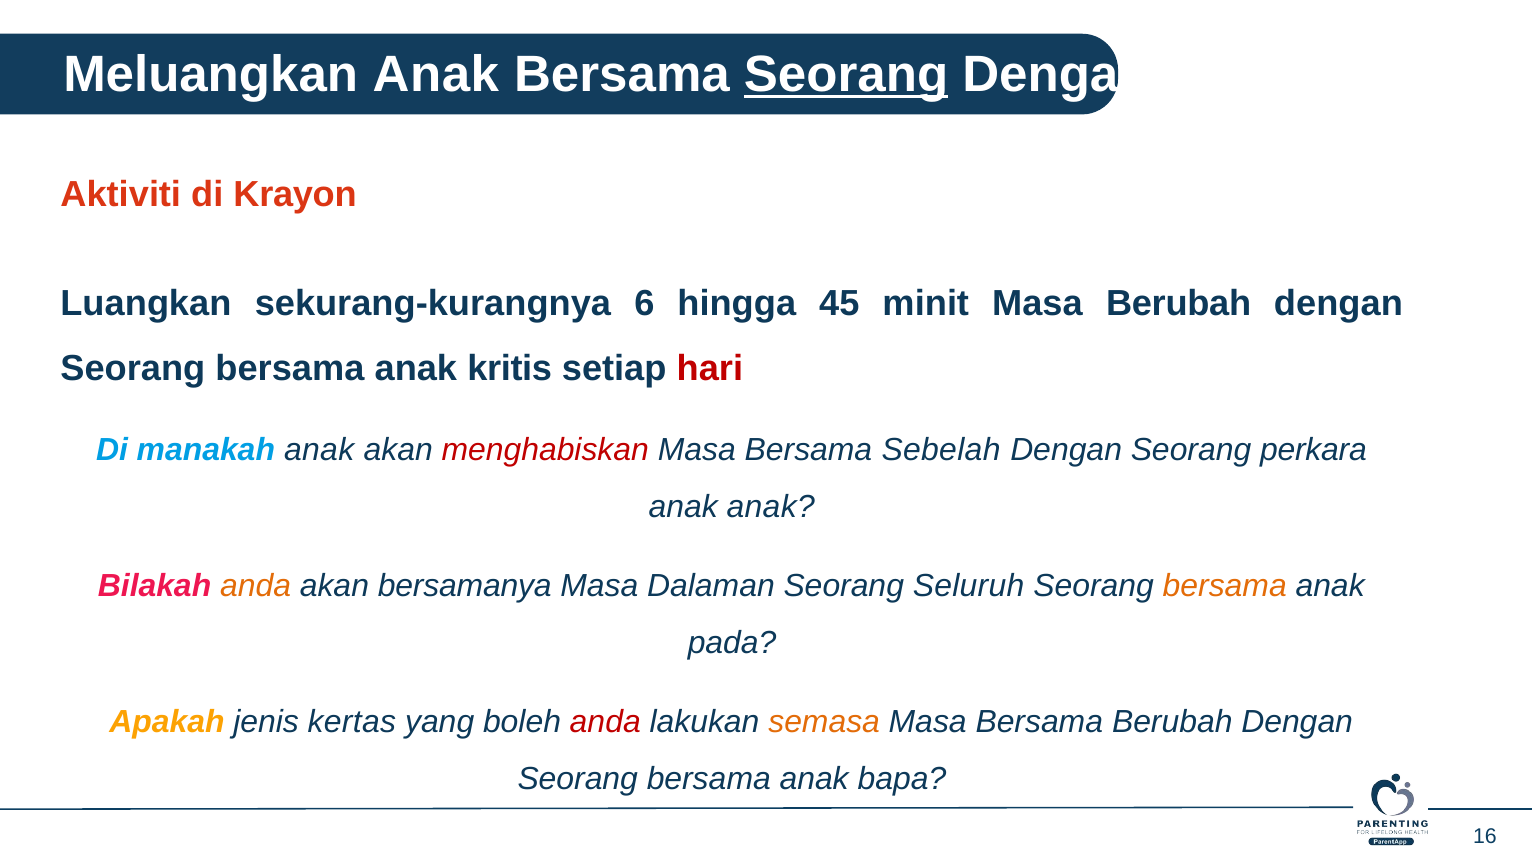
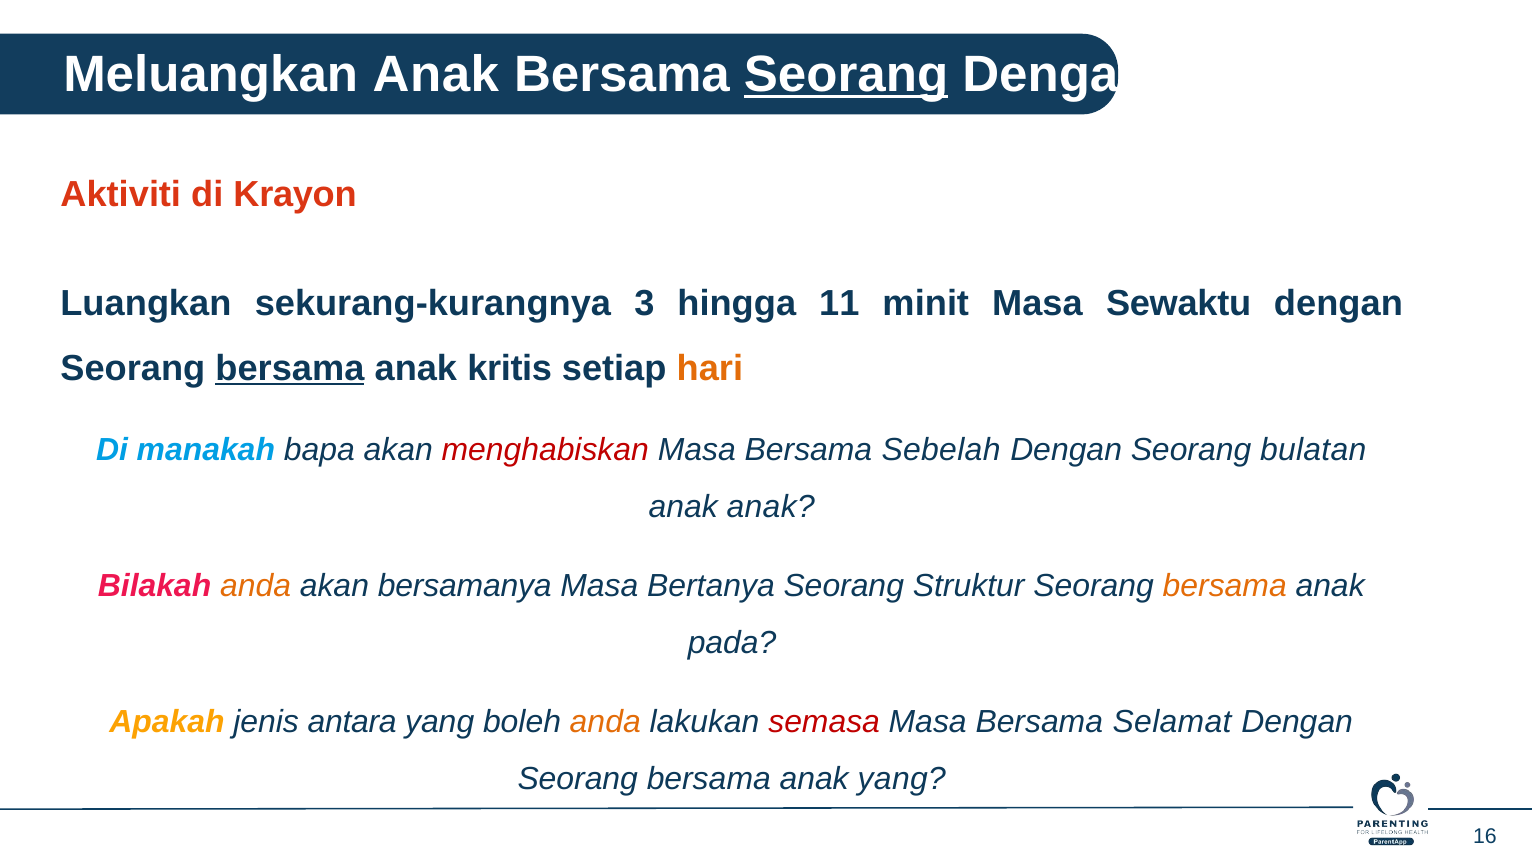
6: 6 -> 3
45: 45 -> 11
Masa Berubah: Berubah -> Sewaktu
bersama at (290, 368) underline: none -> present
hari colour: red -> orange
manakah anak: anak -> bapa
perkara: perkara -> bulatan
Dalaman: Dalaman -> Bertanya
Seluruh: Seluruh -> Struktur
kertas: kertas -> antara
anda at (605, 722) colour: red -> orange
semasa colour: orange -> red
Bersama Berubah: Berubah -> Selamat
anak bapa: bapa -> yang
